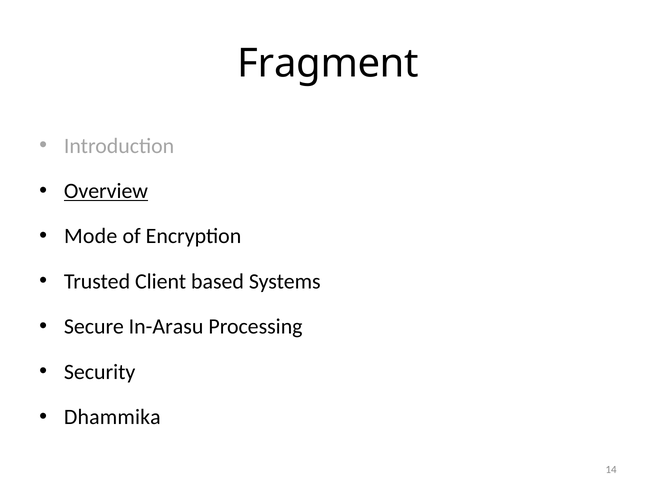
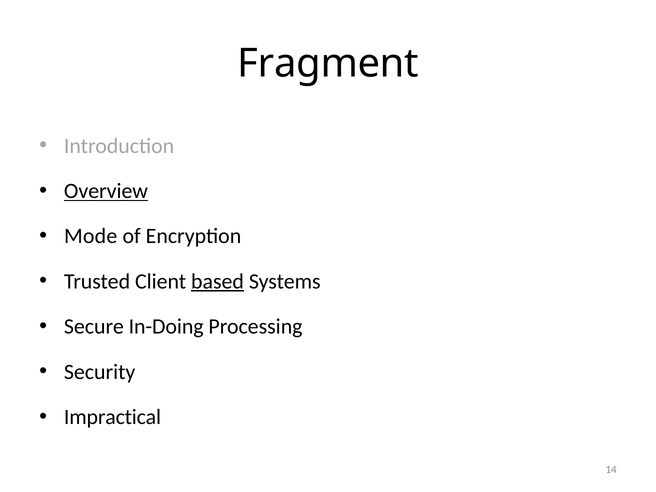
based underline: none -> present
In-Arasu: In-Arasu -> In-Doing
Dhammika: Dhammika -> Impractical
